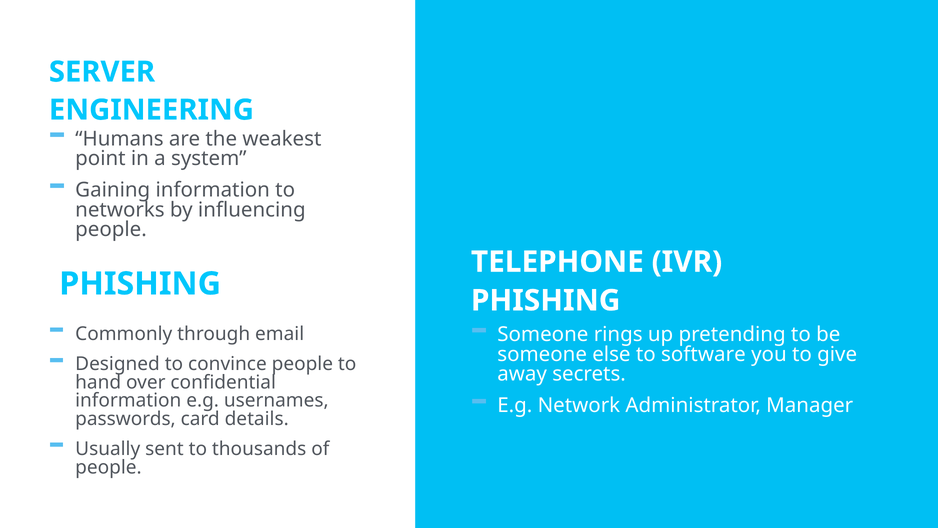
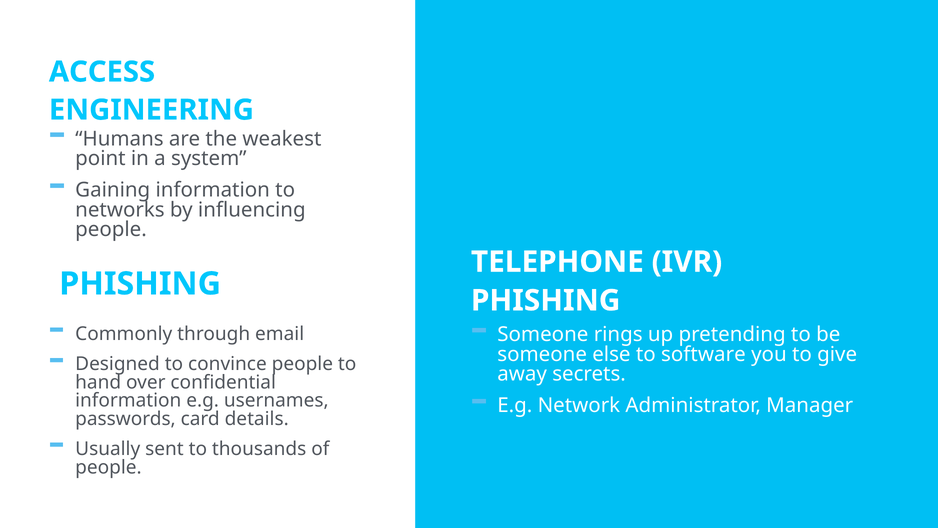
SERVER: SERVER -> ACCESS
